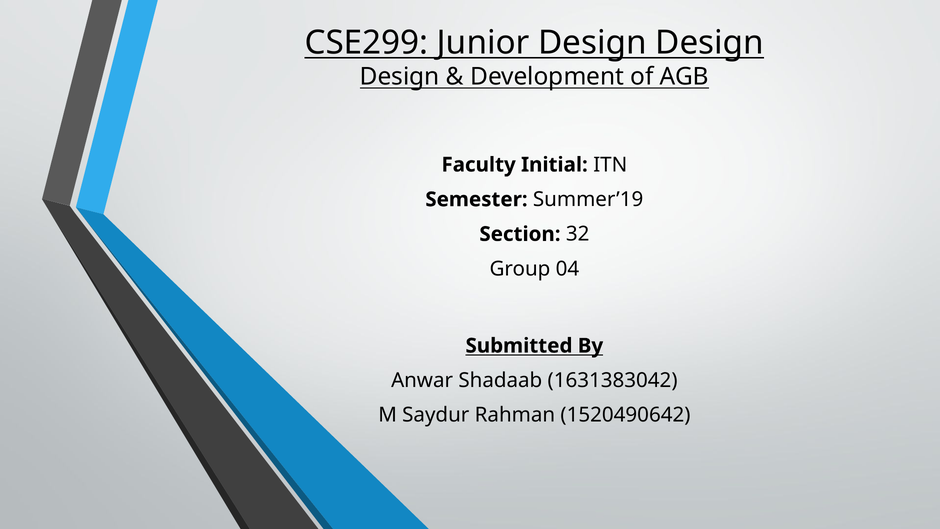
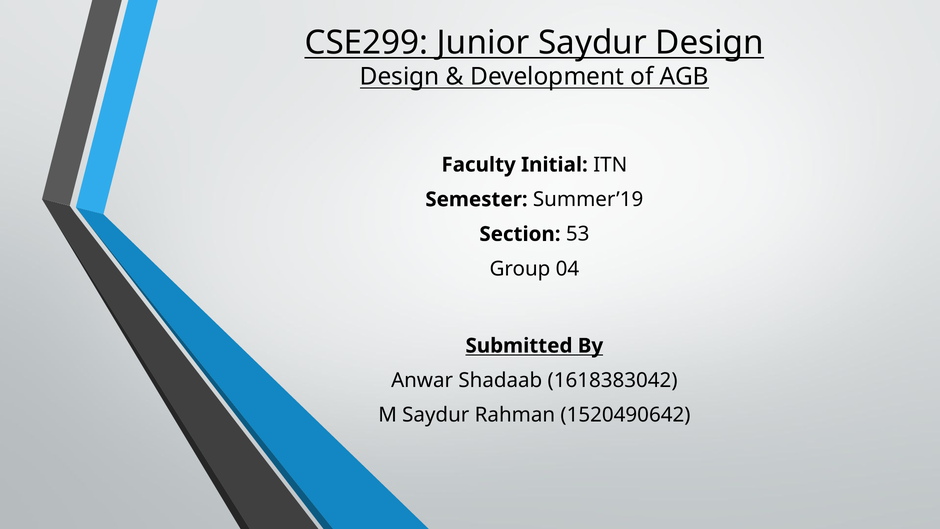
Junior Design: Design -> Saydur
32: 32 -> 53
1631383042: 1631383042 -> 1618383042
